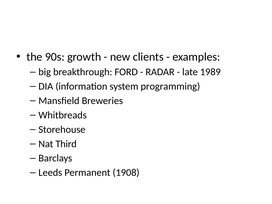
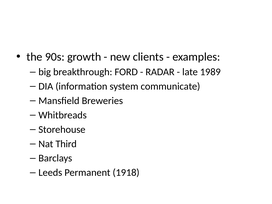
programming: programming -> communicate
1908: 1908 -> 1918
